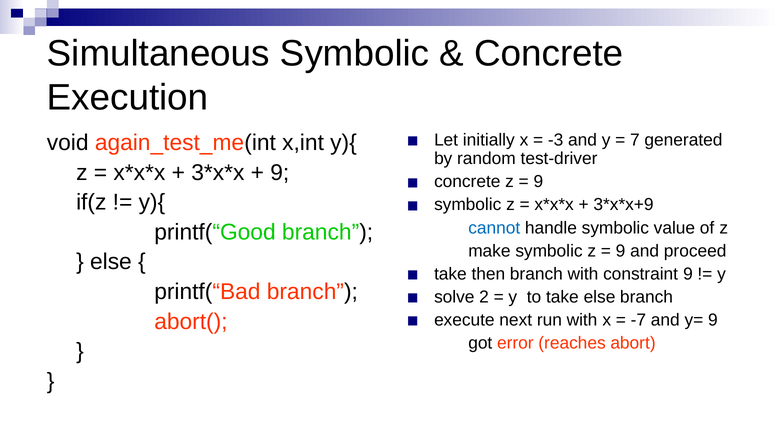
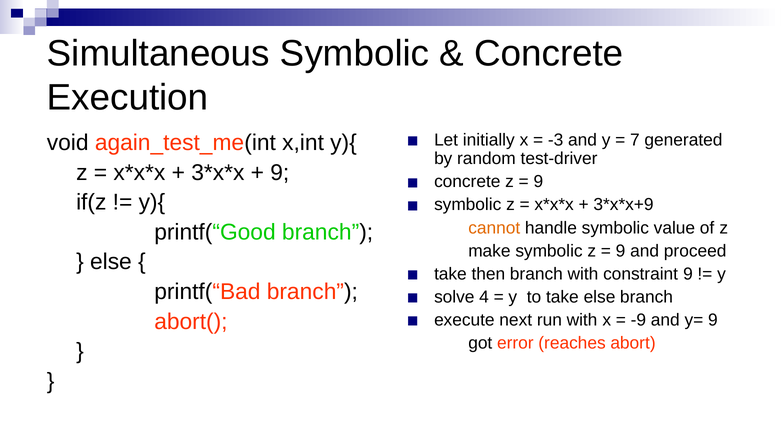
cannot colour: blue -> orange
2: 2 -> 4
-7: -7 -> -9
